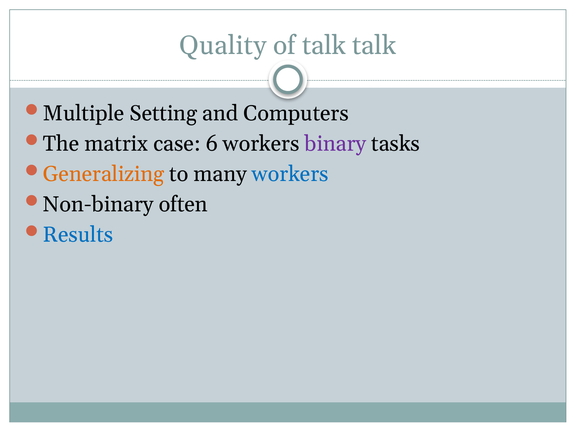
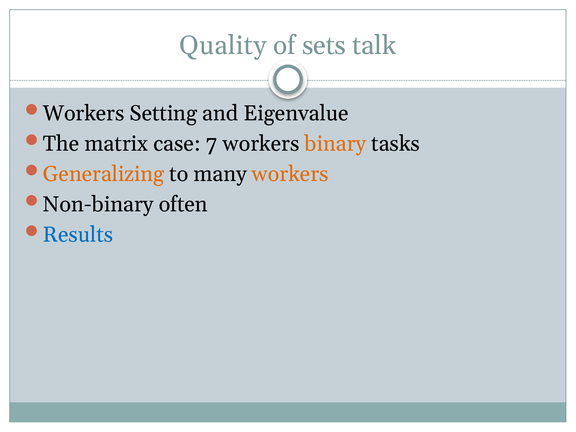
of talk: talk -> sets
Multiple at (84, 114): Multiple -> Workers
Computers: Computers -> Eigenvalue
6: 6 -> 7
binary colour: purple -> orange
workers at (290, 174) colour: blue -> orange
